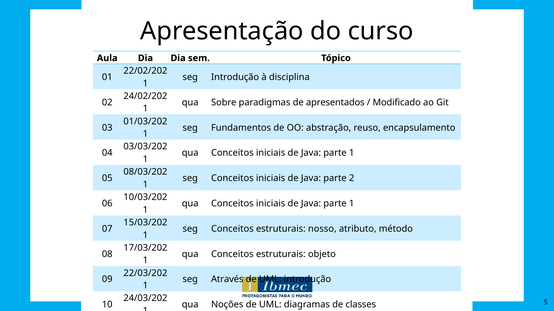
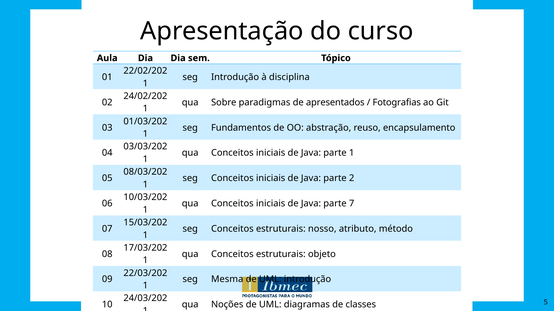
Modificado: Modificado -> Fotografias
1 at (352, 204): 1 -> 7
Através: Através -> Mesma
